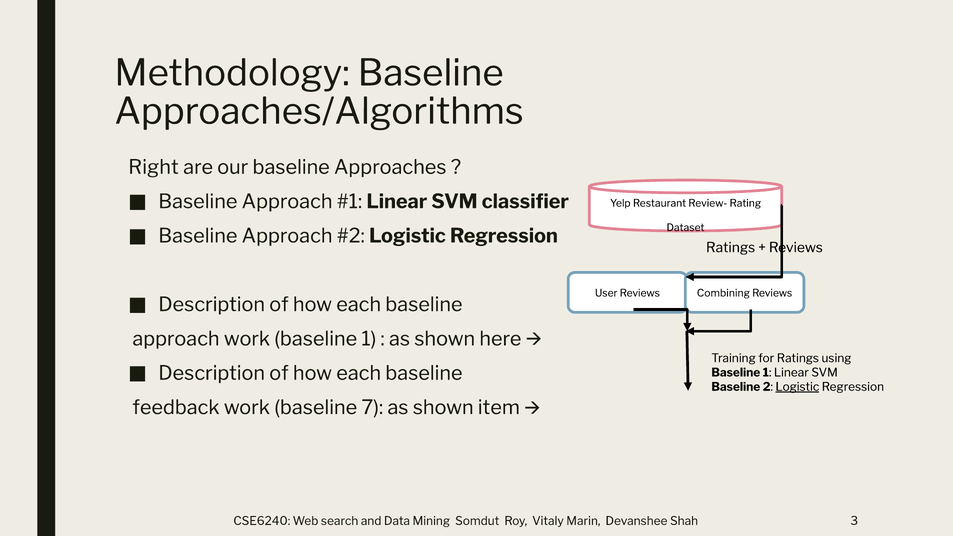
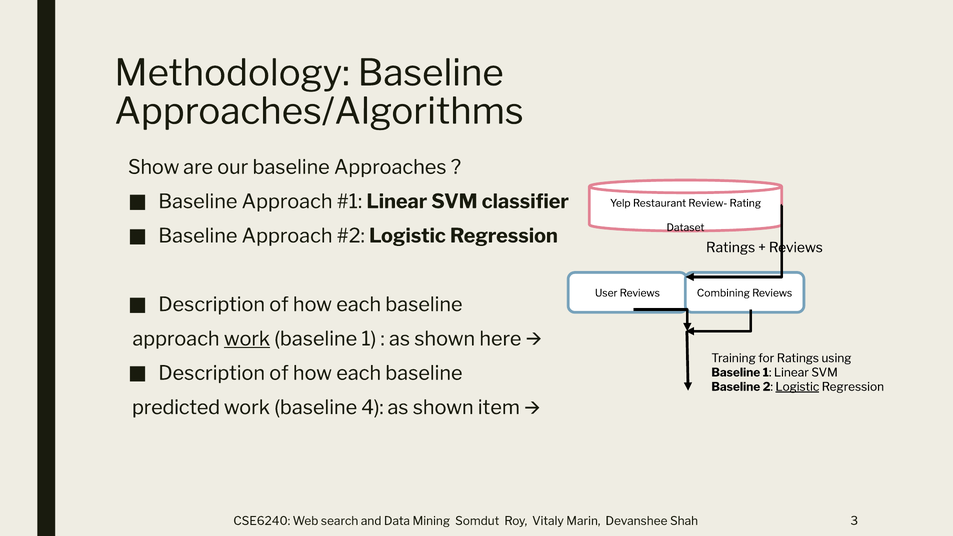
Right: Right -> Show
work at (247, 339) underline: none -> present
feedback: feedback -> predicted
7: 7 -> 4
